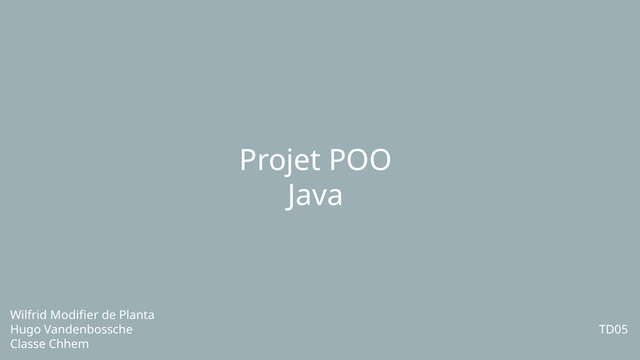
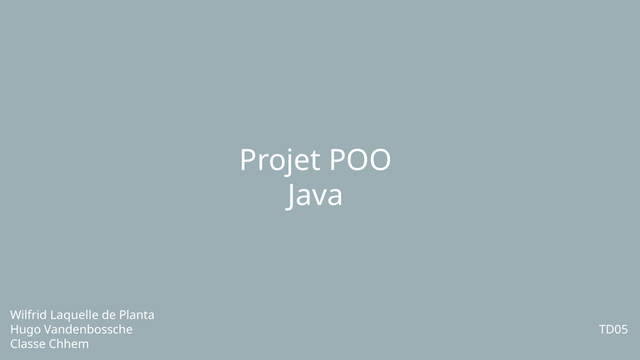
Modifier: Modifier -> Laquelle
